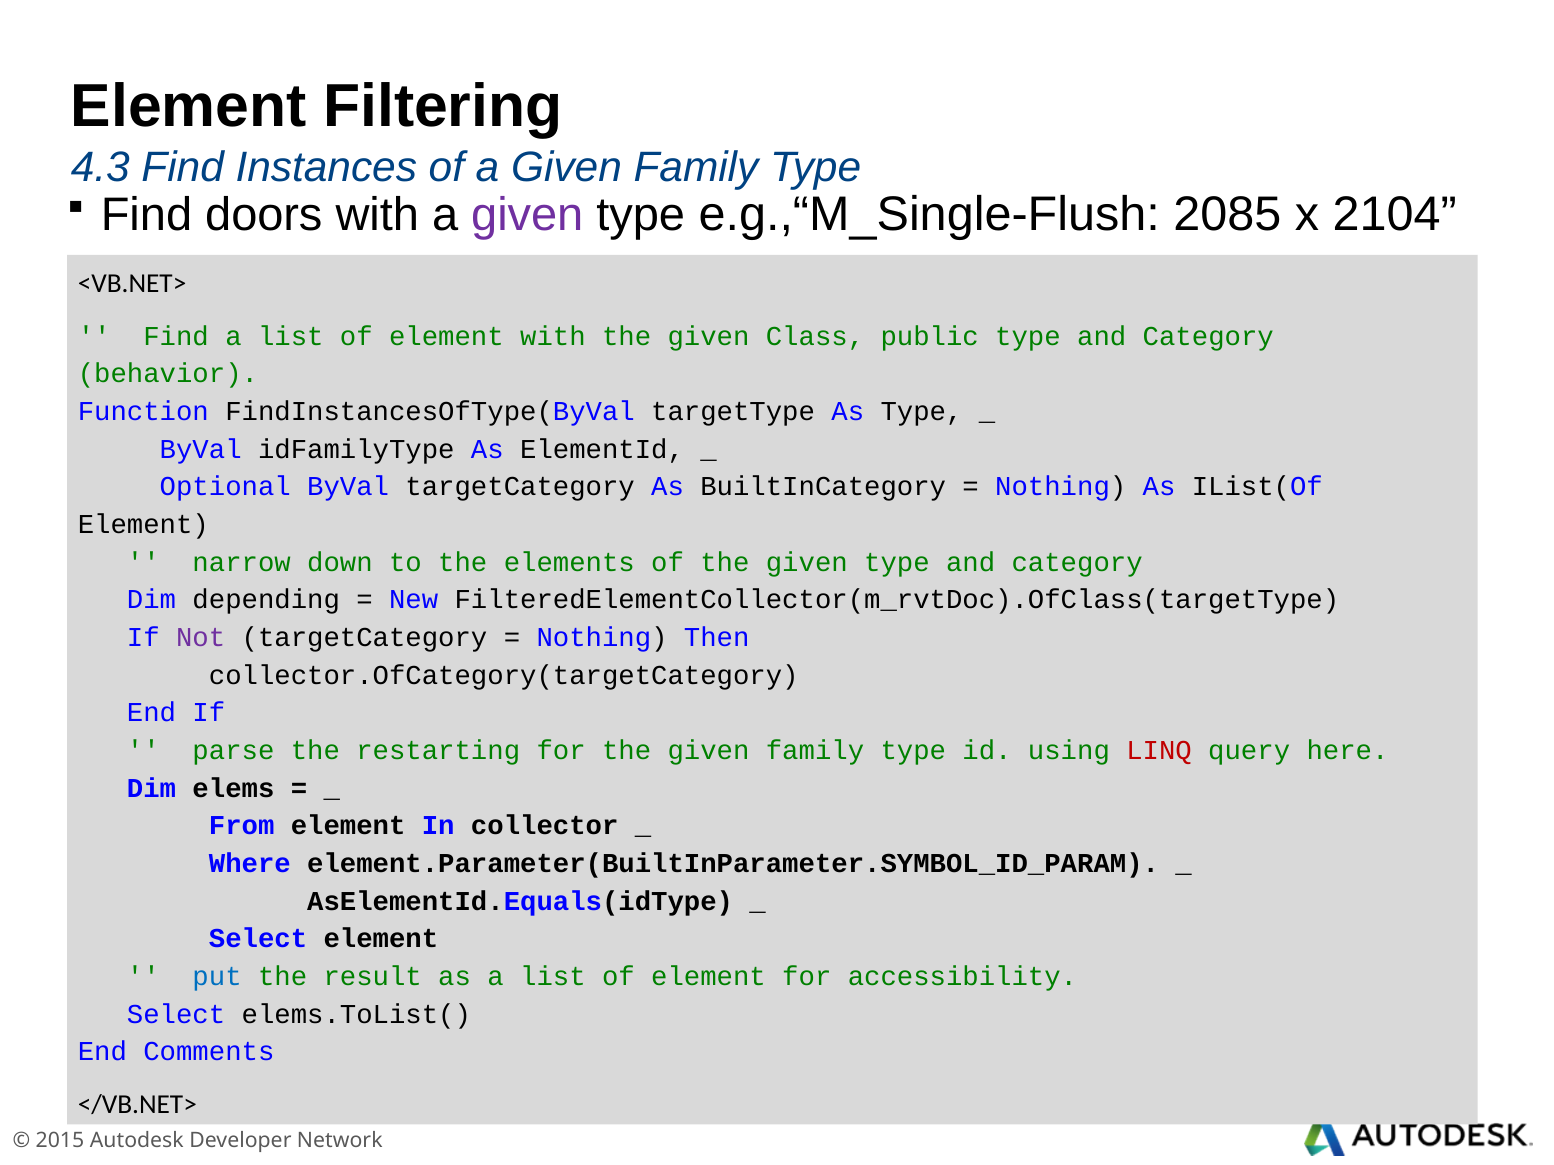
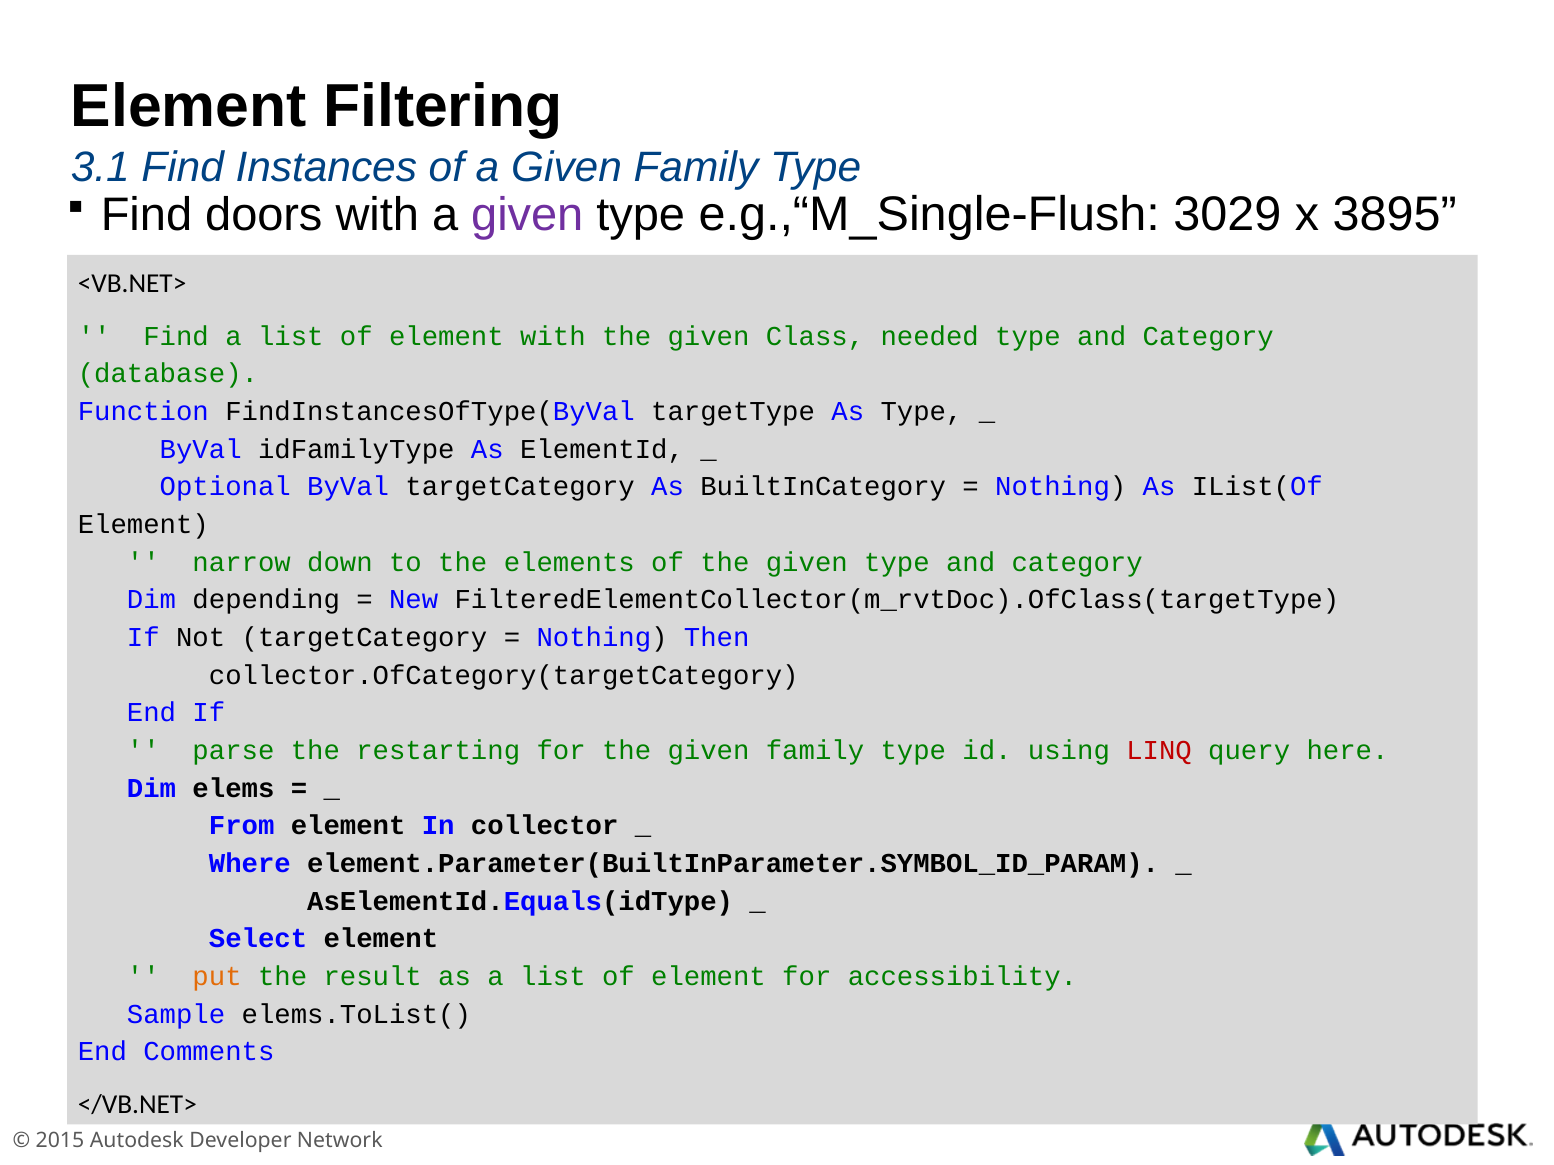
4.3: 4.3 -> 3.1
2085: 2085 -> 3029
2104: 2104 -> 3895
public: public -> needed
behavior: behavior -> database
Not colour: purple -> black
put colour: blue -> orange
Select at (176, 1014): Select -> Sample
